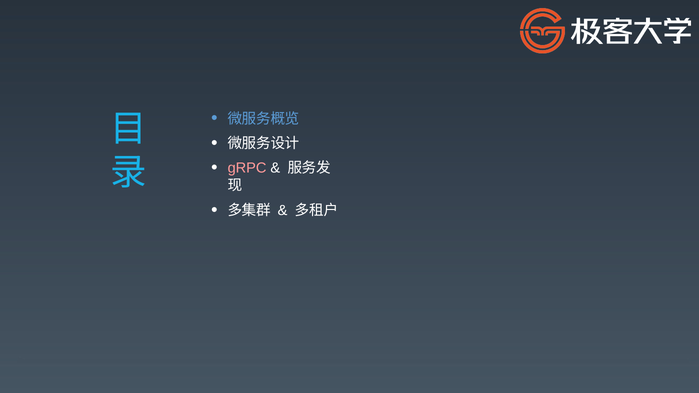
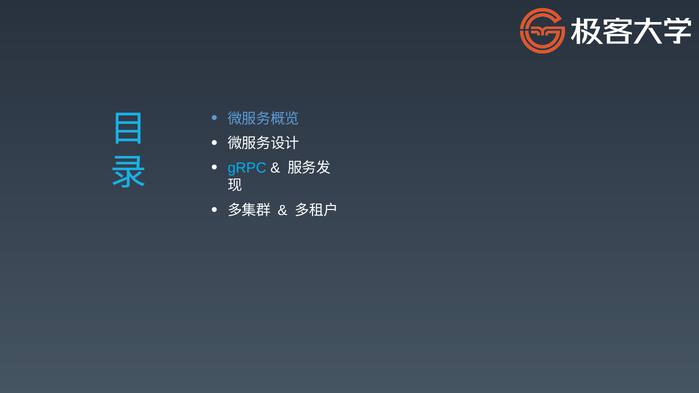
gRPC colour: pink -> light blue
